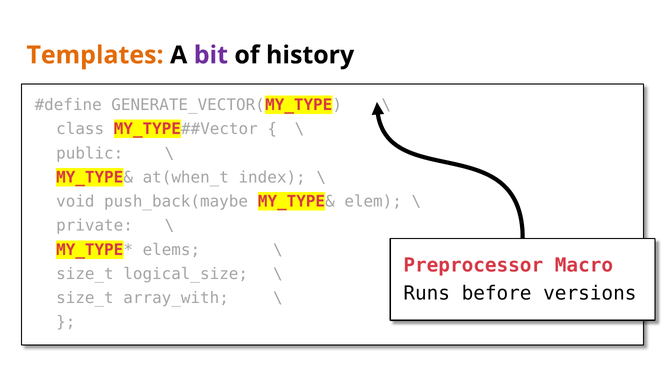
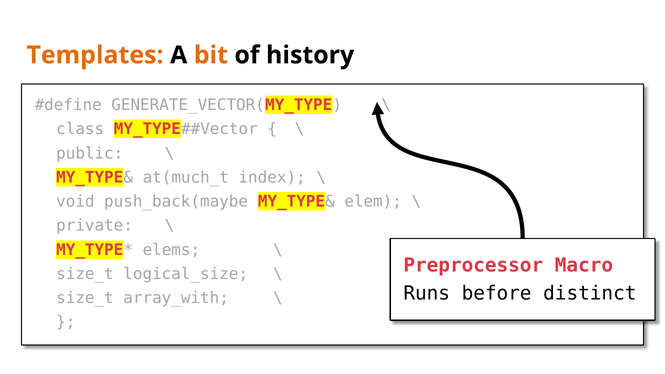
bit colour: purple -> orange
at(when_t: at(when_t -> at(much_t
versions: versions -> distinct
